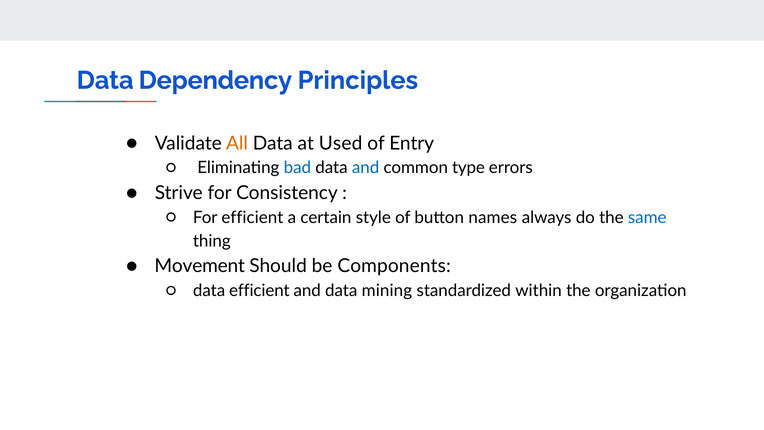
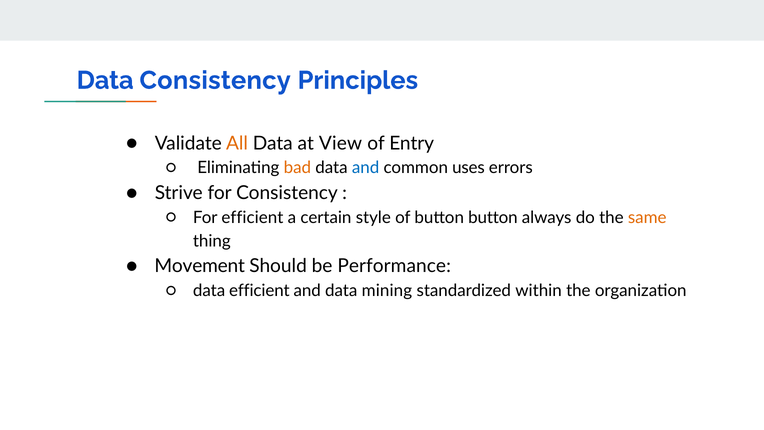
Data Dependency: Dependency -> Consistency
Used: Used -> View
bad colour: blue -> orange
type: type -> uses
button names: names -> button
same colour: blue -> orange
Components: Components -> Performance
